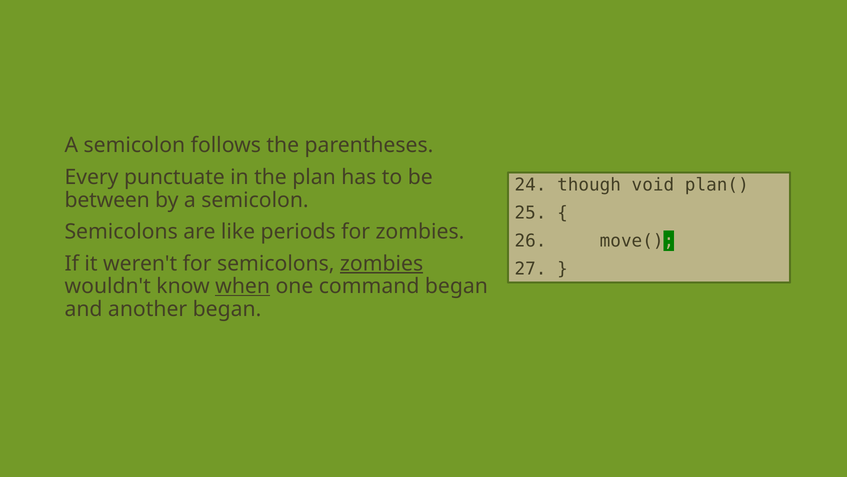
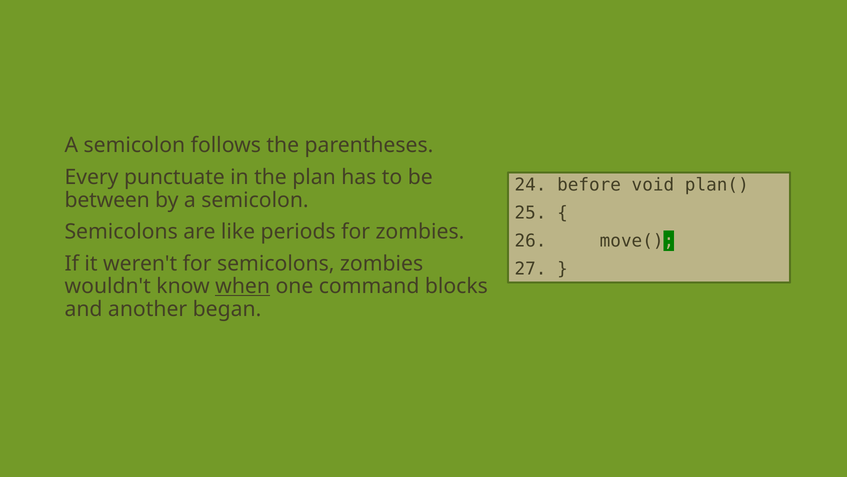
though: though -> before
zombies at (382, 263) underline: present -> none
command began: began -> blocks
